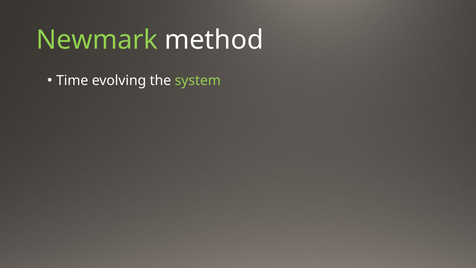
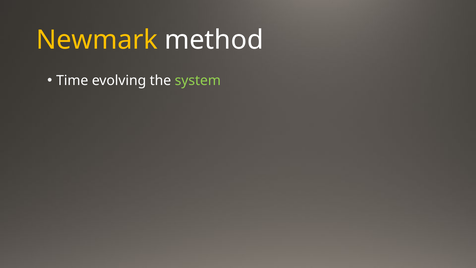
Newmark colour: light green -> yellow
